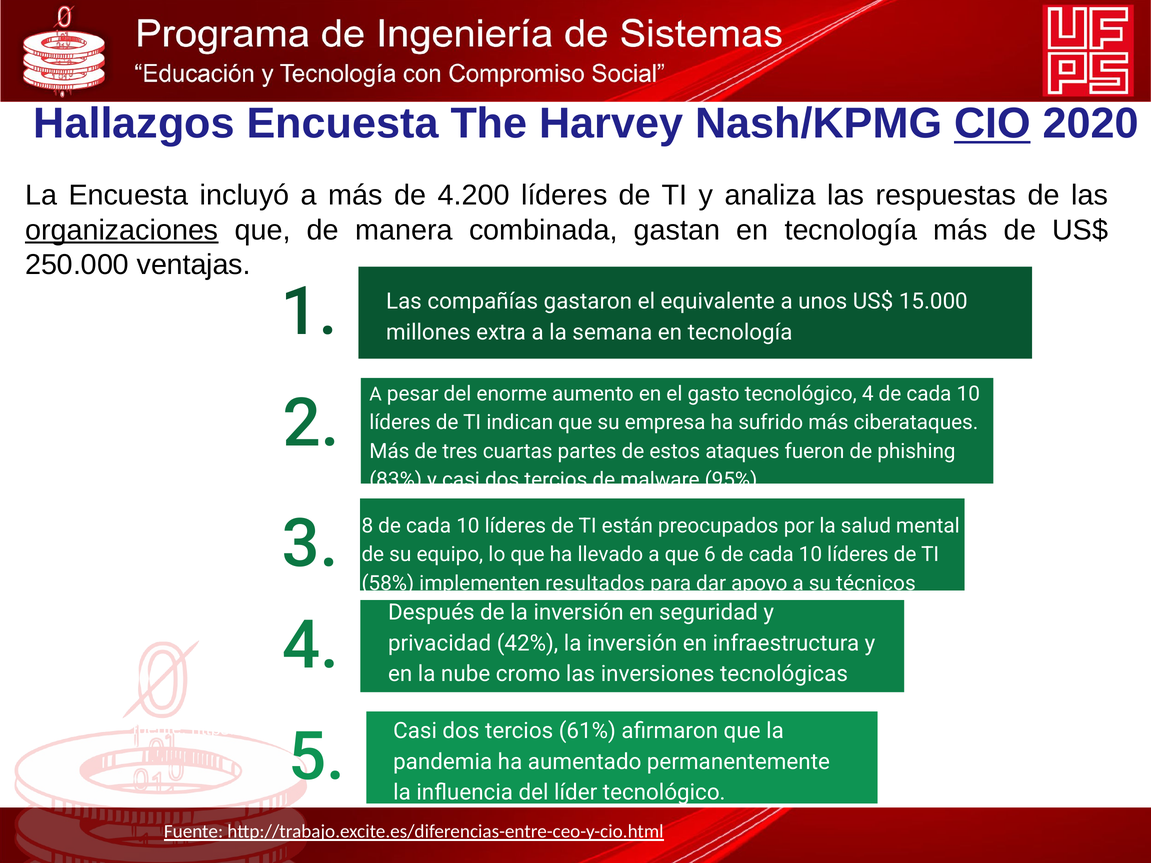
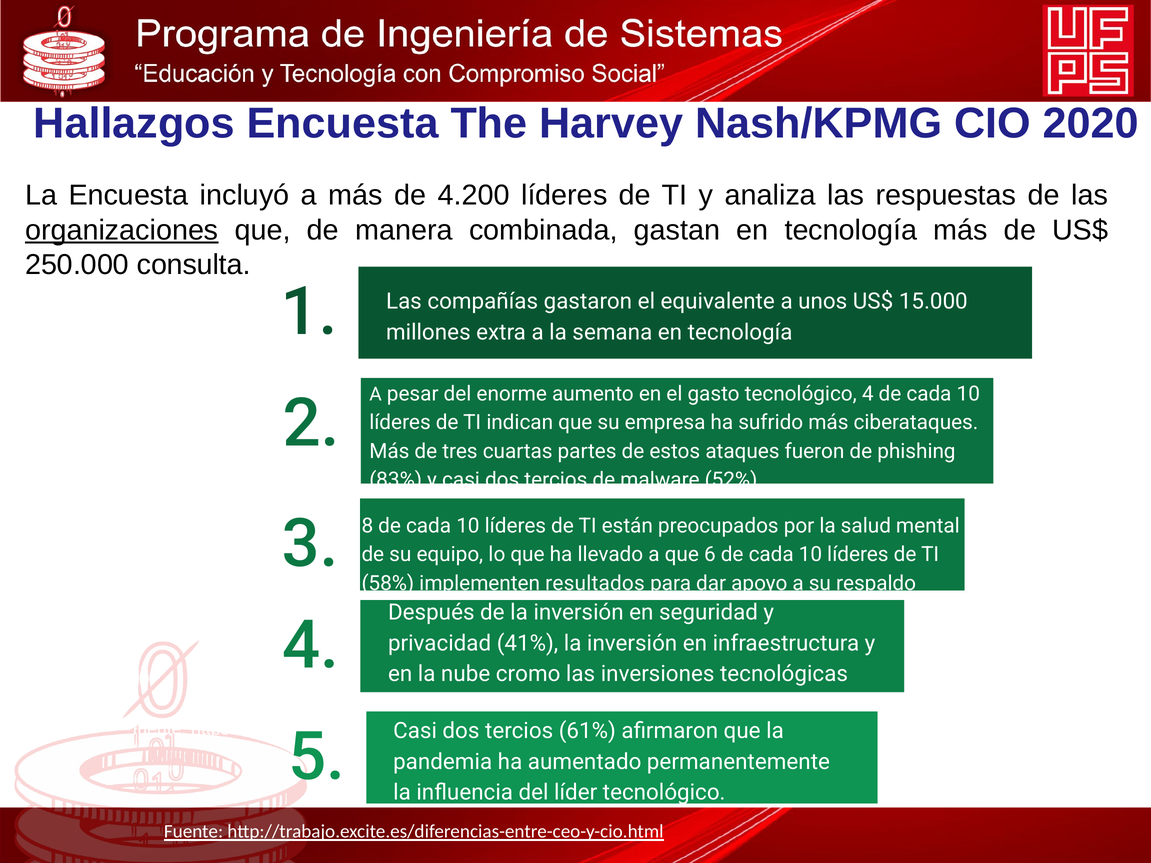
CIO underline: present -> none
ventajas: ventajas -> consulta
95%: 95% -> 52%
técnicos: técnicos -> respaldo
42%: 42% -> 41%
